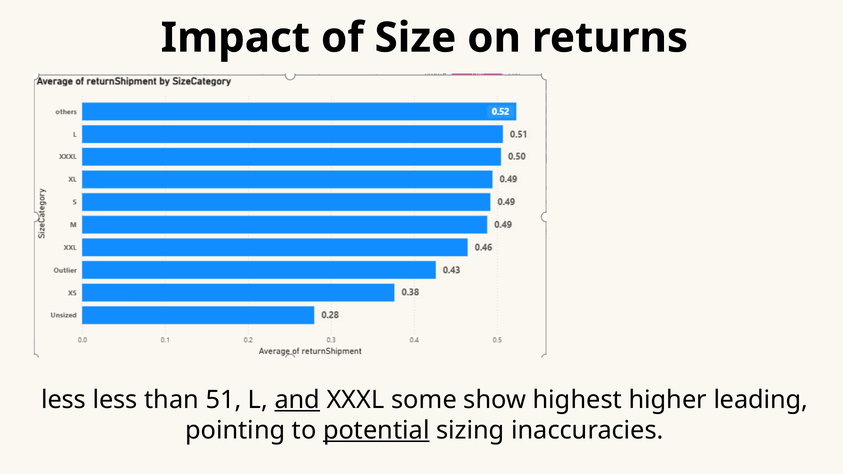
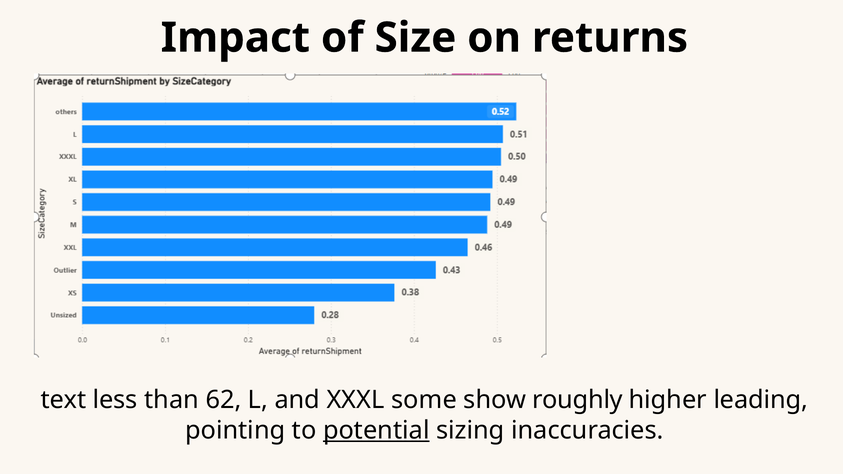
less at (64, 400): less -> text
51: 51 -> 62
and underline: present -> none
highest: highest -> roughly
